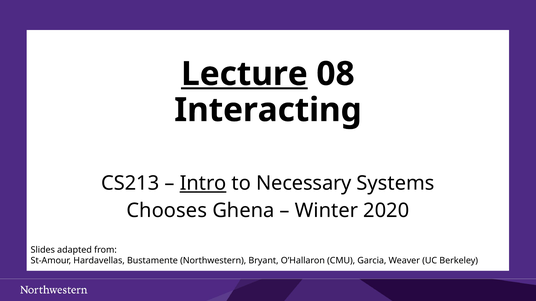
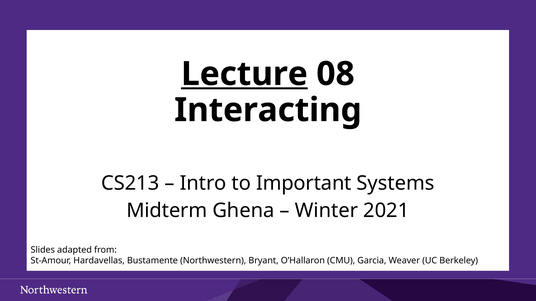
Intro underline: present -> none
Necessary: Necessary -> Important
Chooses: Chooses -> Midterm
2020: 2020 -> 2021
